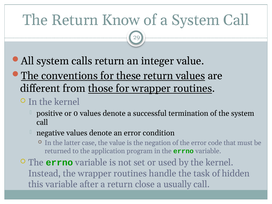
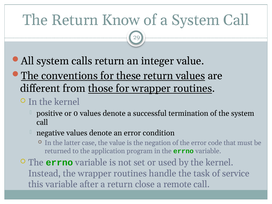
hidden: hidden -> service
usually: usually -> remote
